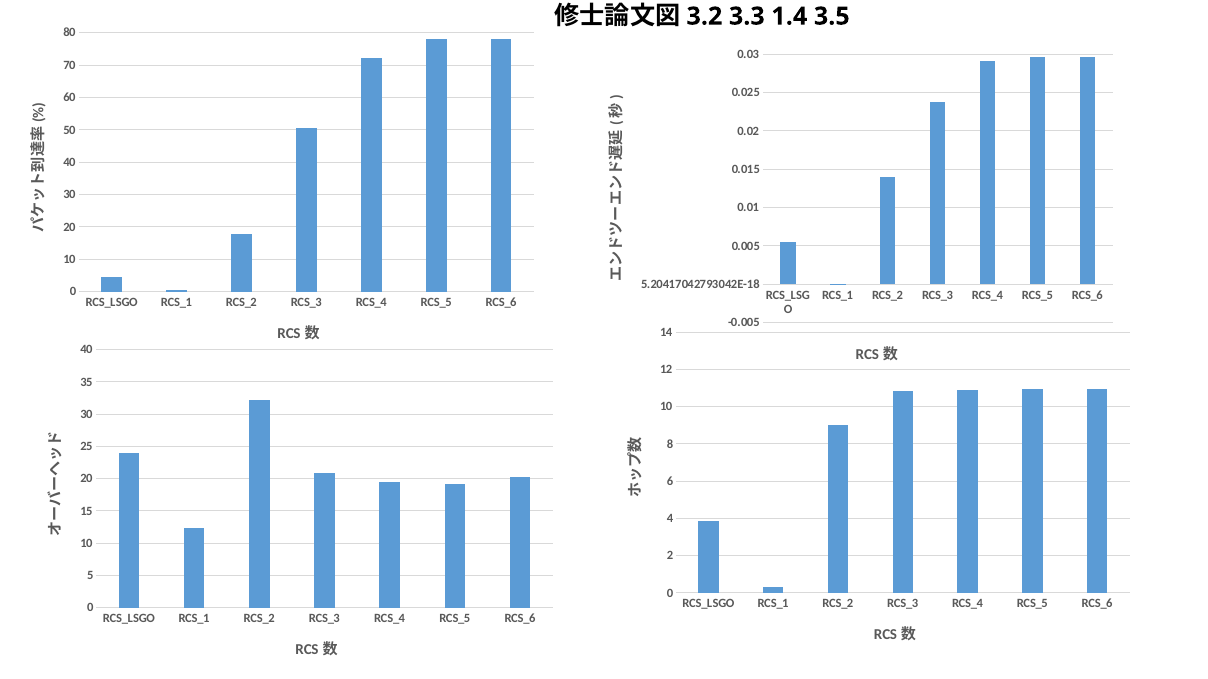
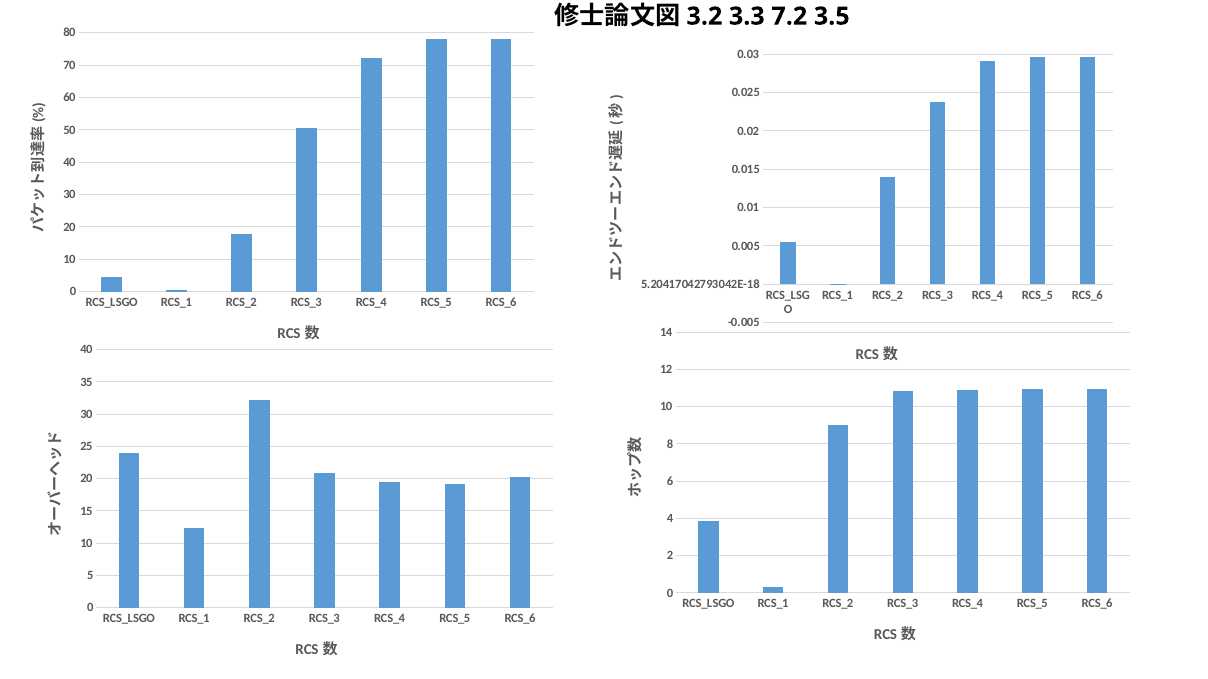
1.4: 1.4 -> 7.2
